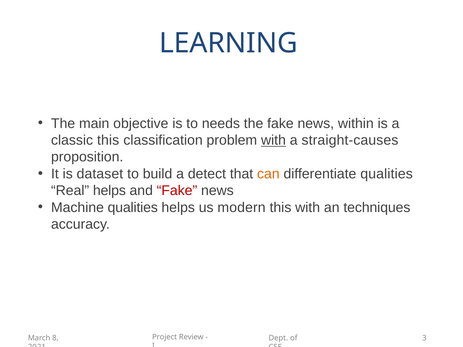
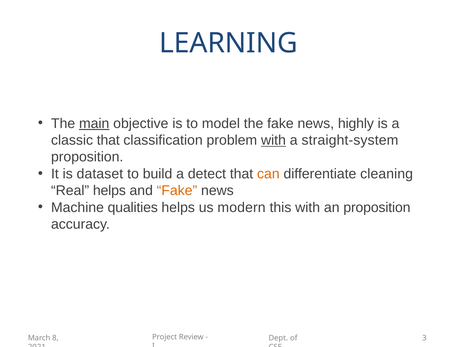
main underline: none -> present
needs: needs -> model
within: within -> highly
classic this: this -> that
straight-causes: straight-causes -> straight-system
differentiate qualities: qualities -> cleaning
Fake at (177, 191) colour: red -> orange
an techniques: techniques -> proposition
